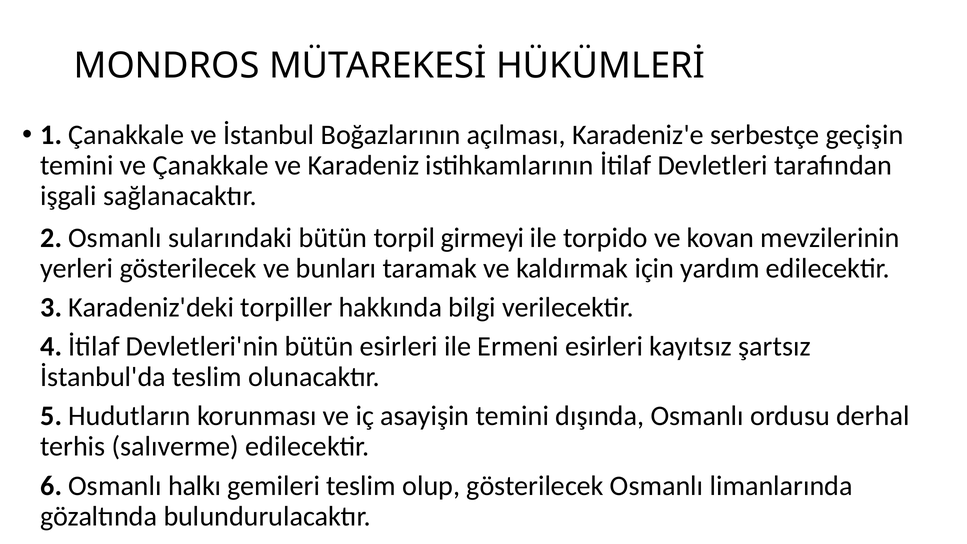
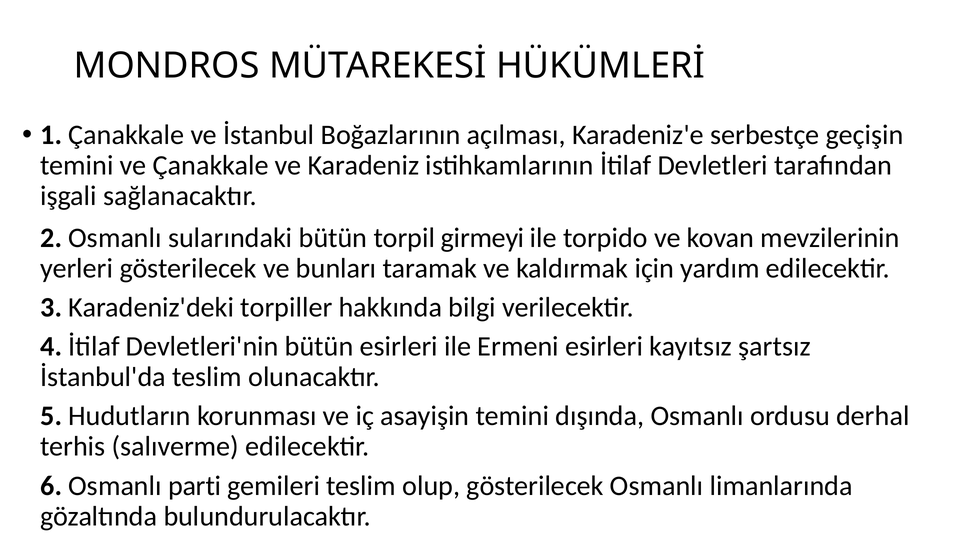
halkı: halkı -> parti
